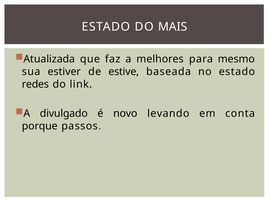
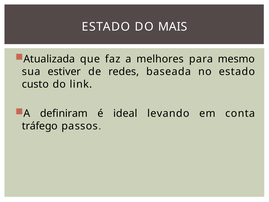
estive: estive -> redes
redes: redes -> custo
divulgado: divulgado -> definiram
novo: novo -> ideal
porque: porque -> tráfego
